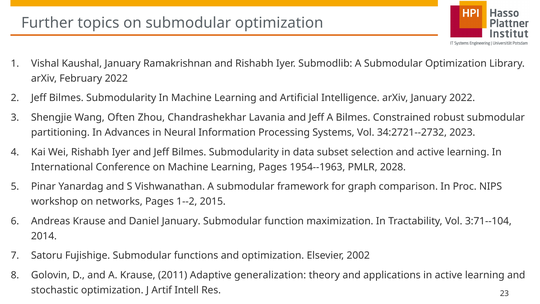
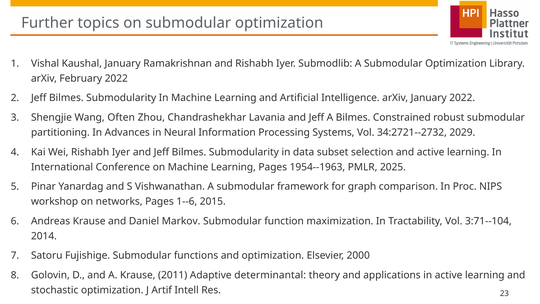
2023: 2023 -> 2029
2028: 2028 -> 2025
1--2: 1--2 -> 1--6
Daniel January: January -> Markov
2002: 2002 -> 2000
generalization: generalization -> determinantal
